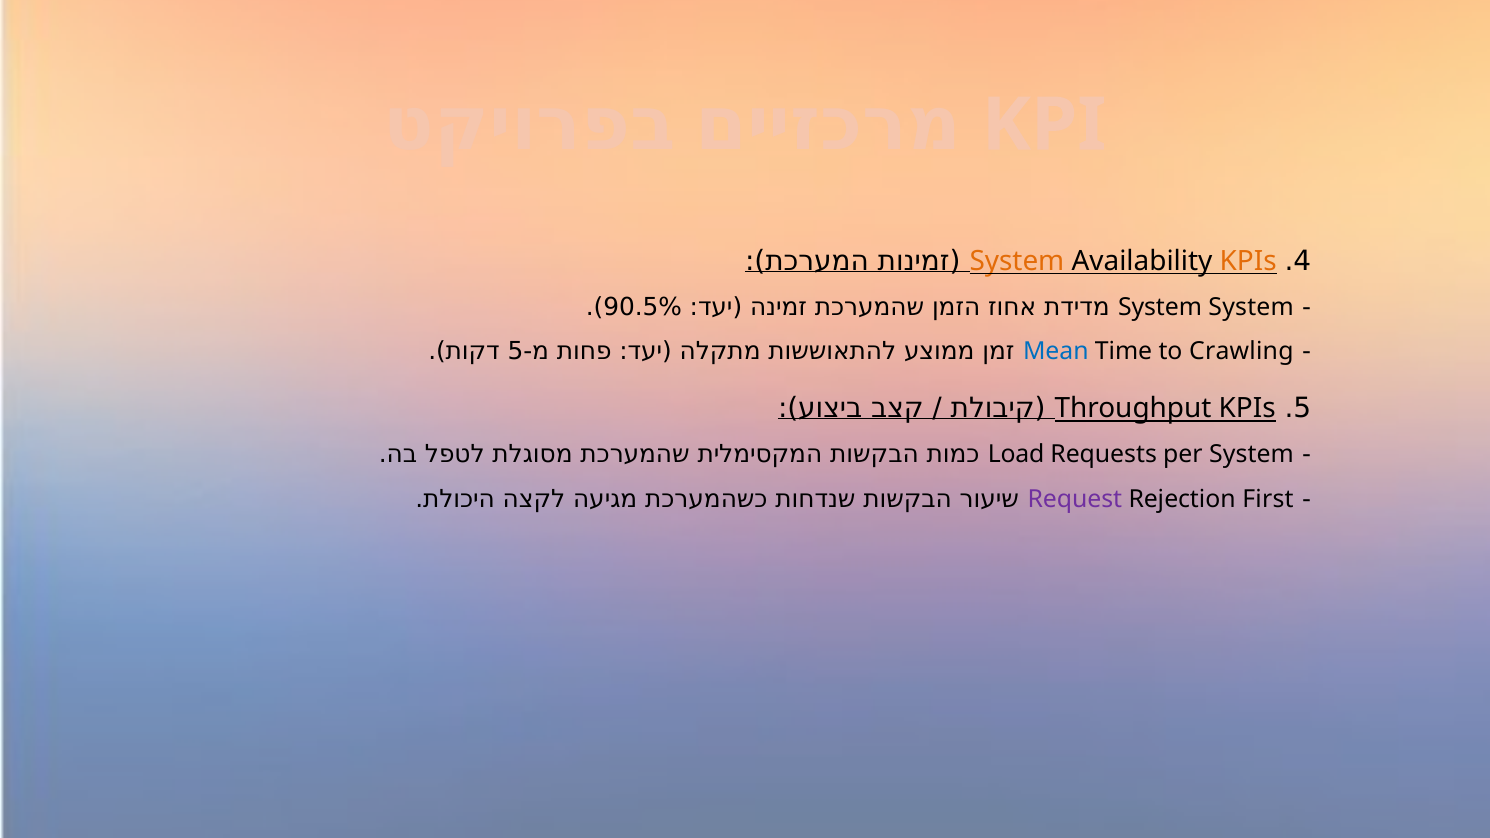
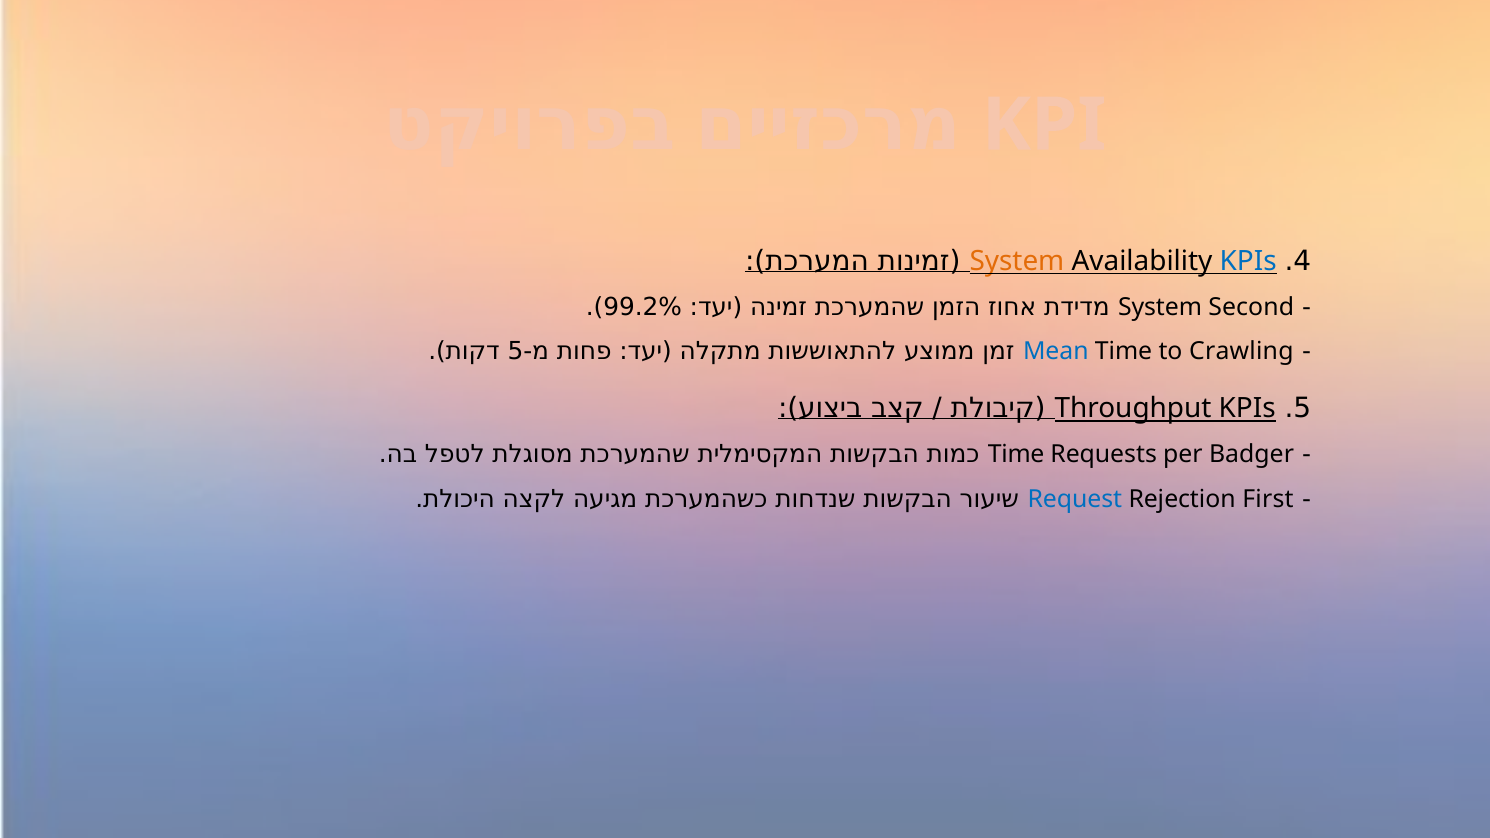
KPIs at (1248, 261) colour: orange -> blue
90.5%: 90.5% -> 99.2%
System System: System -> Second
Load at (1016, 454): Load -> Time
per System: System -> Badger
Request colour: purple -> blue
